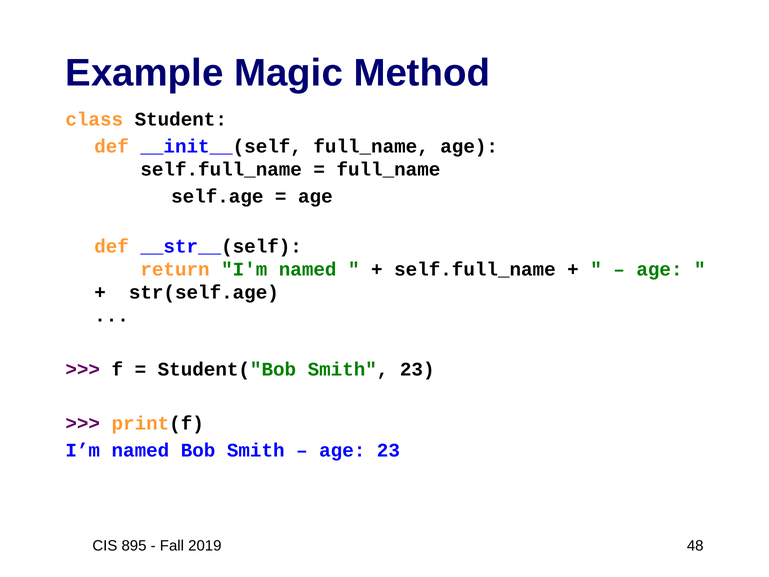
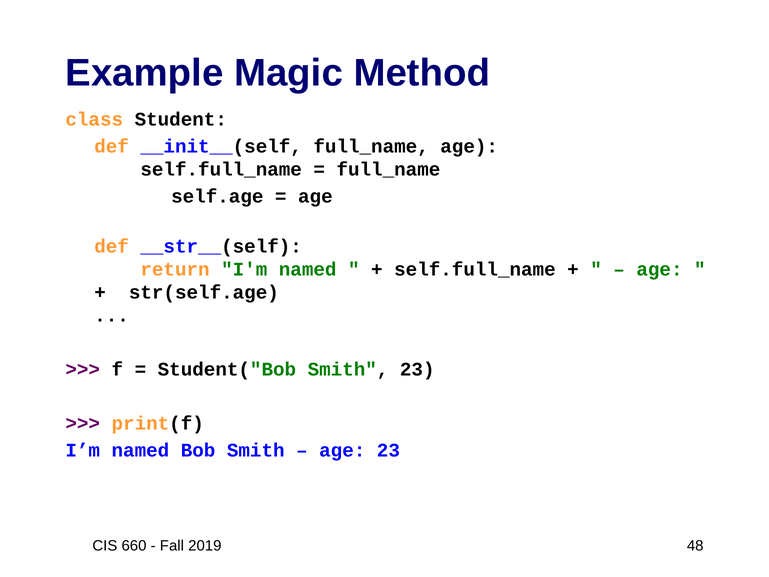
895: 895 -> 660
